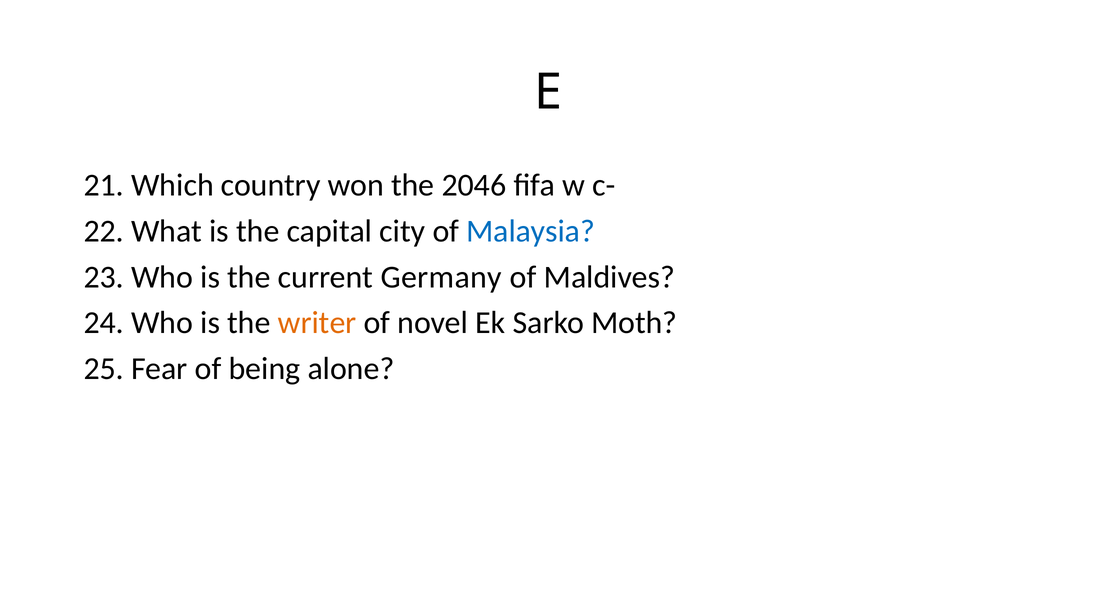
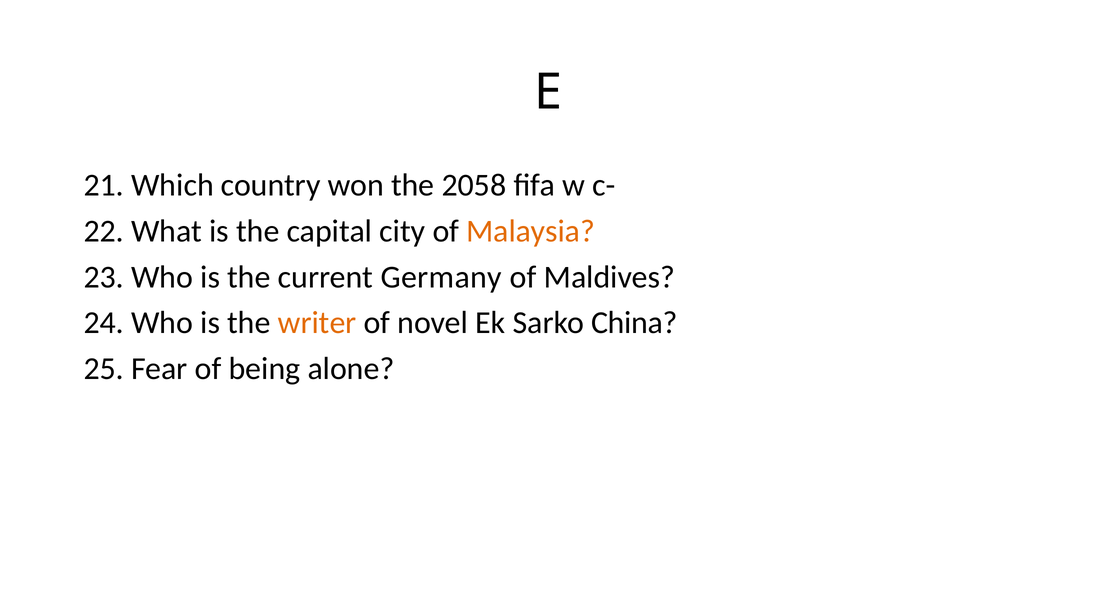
2046: 2046 -> 2058
Malaysia colour: blue -> orange
Moth: Moth -> China
